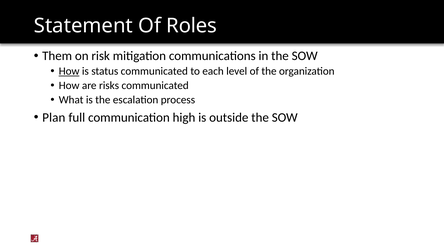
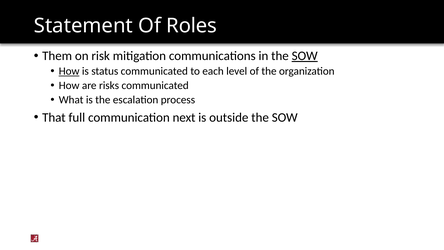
SOW at (305, 56) underline: none -> present
Plan: Plan -> That
high: high -> next
